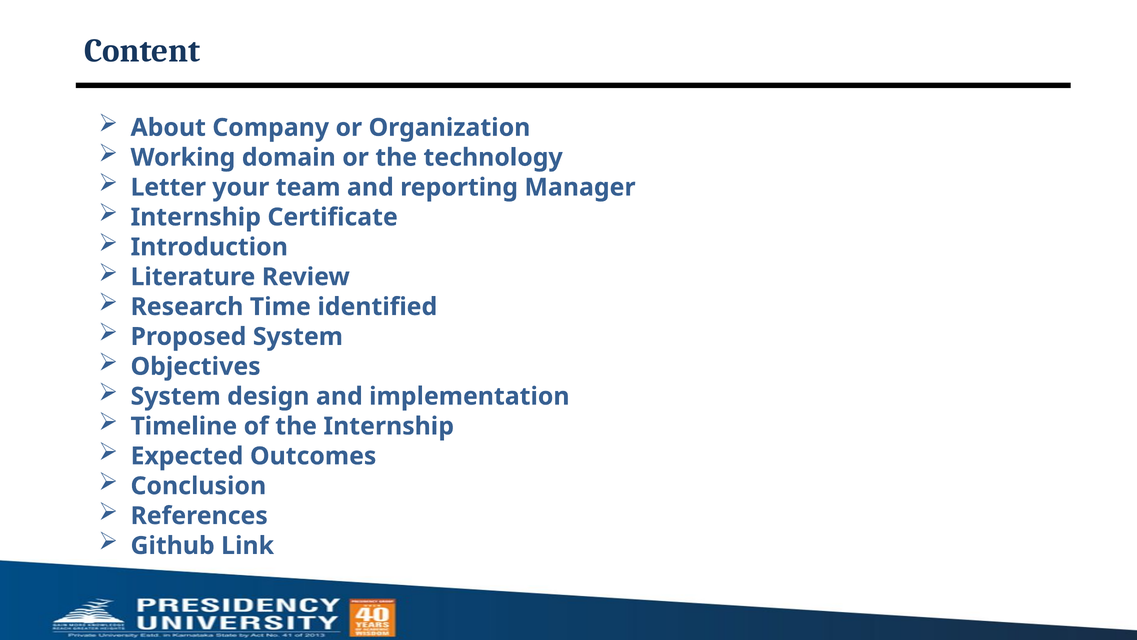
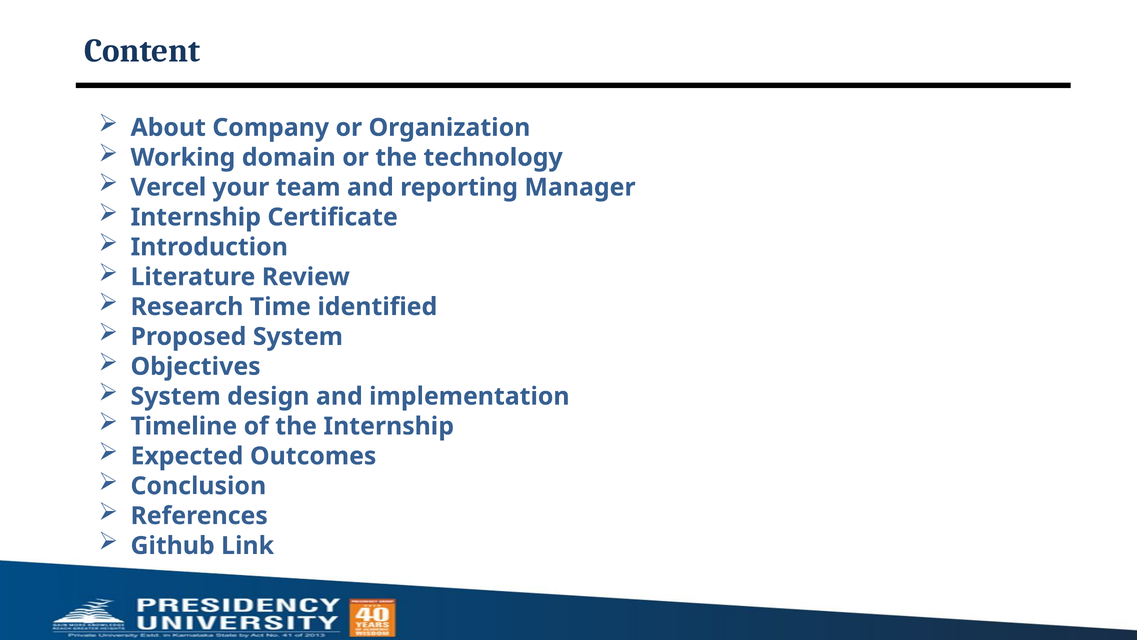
Letter: Letter -> Vercel
